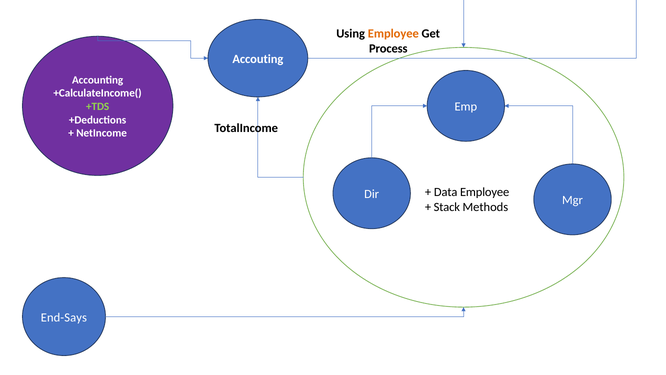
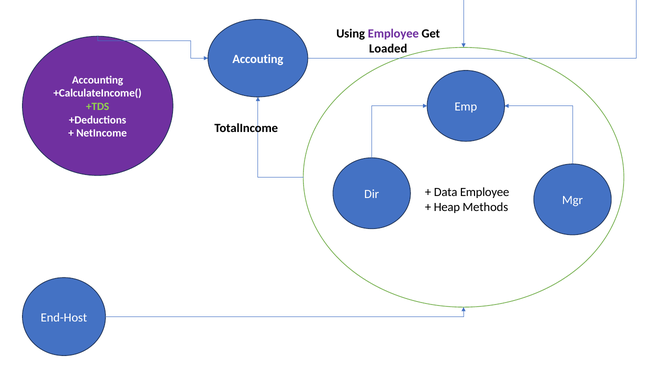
Employee at (393, 33) colour: orange -> purple
Process: Process -> Loaded
Stack: Stack -> Heap
End-Says: End-Says -> End-Host
